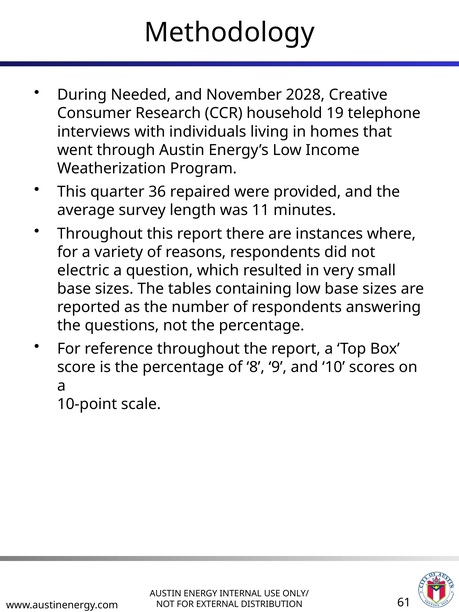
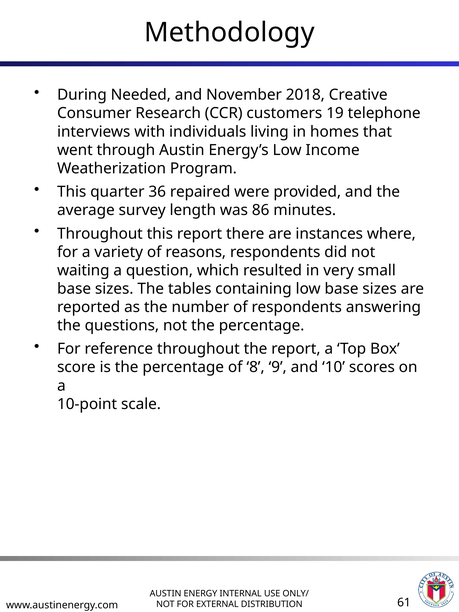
2028: 2028 -> 2018
household: household -> customers
11: 11 -> 86
electric: electric -> waiting
